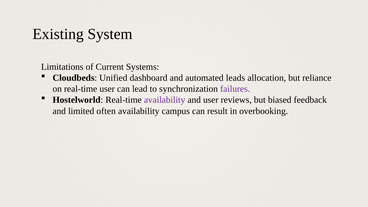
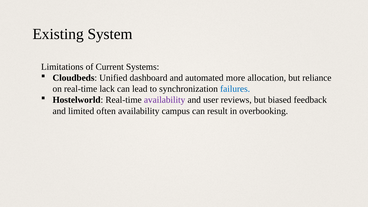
leads: leads -> more
real-time user: user -> lack
failures colour: purple -> blue
